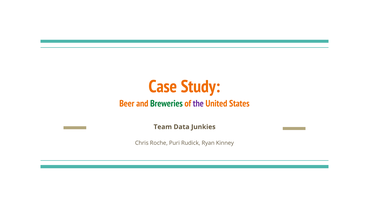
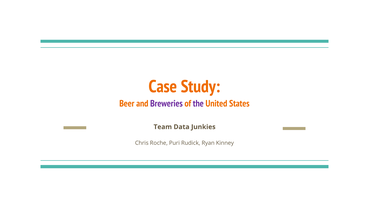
Breweries colour: green -> purple
